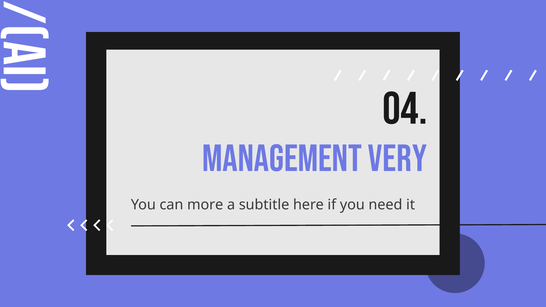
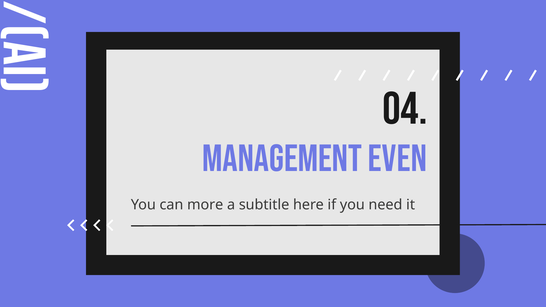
VERY: VERY -> EVEN
